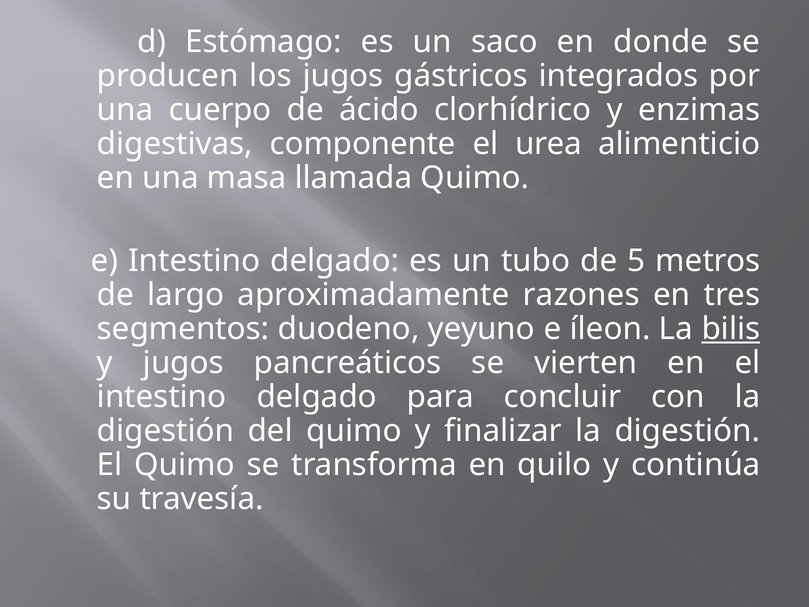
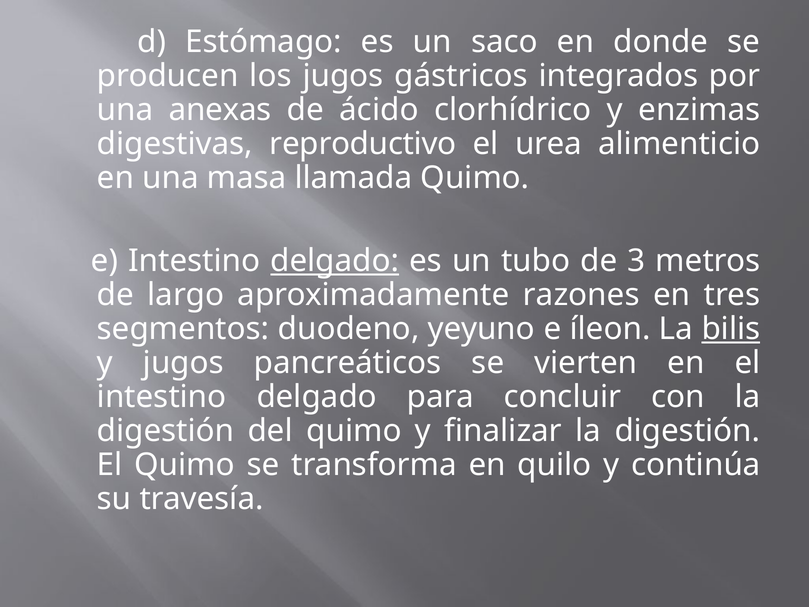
cuerpo: cuerpo -> anexas
componente: componente -> reproductivo
delgado at (335, 261) underline: none -> present
5: 5 -> 3
